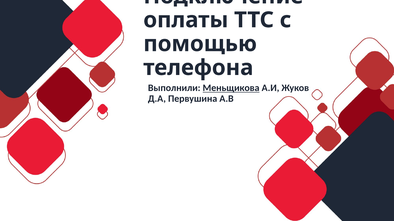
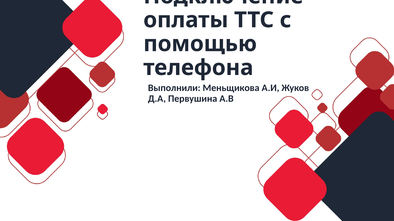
Меньщикова underline: present -> none
